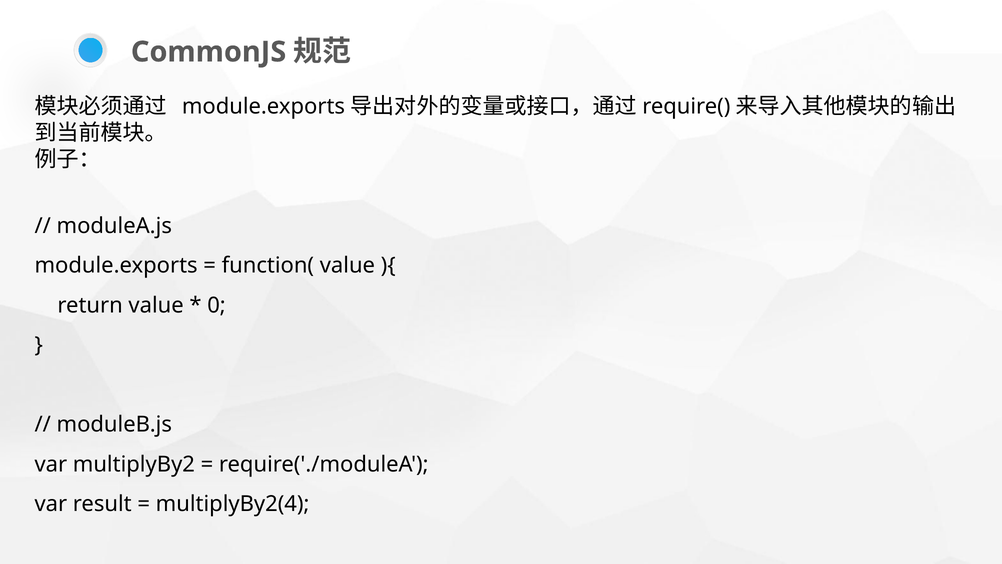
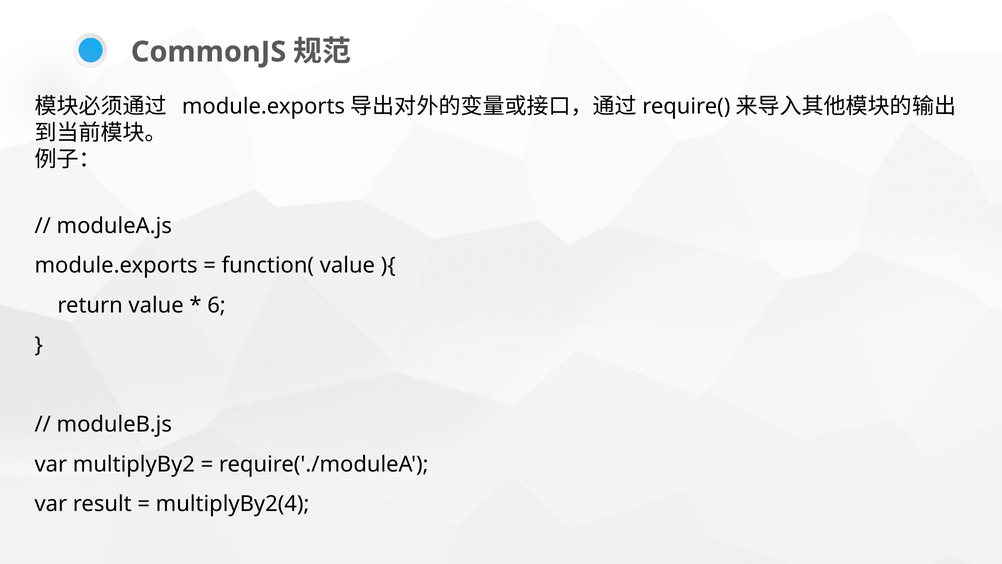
0: 0 -> 6
